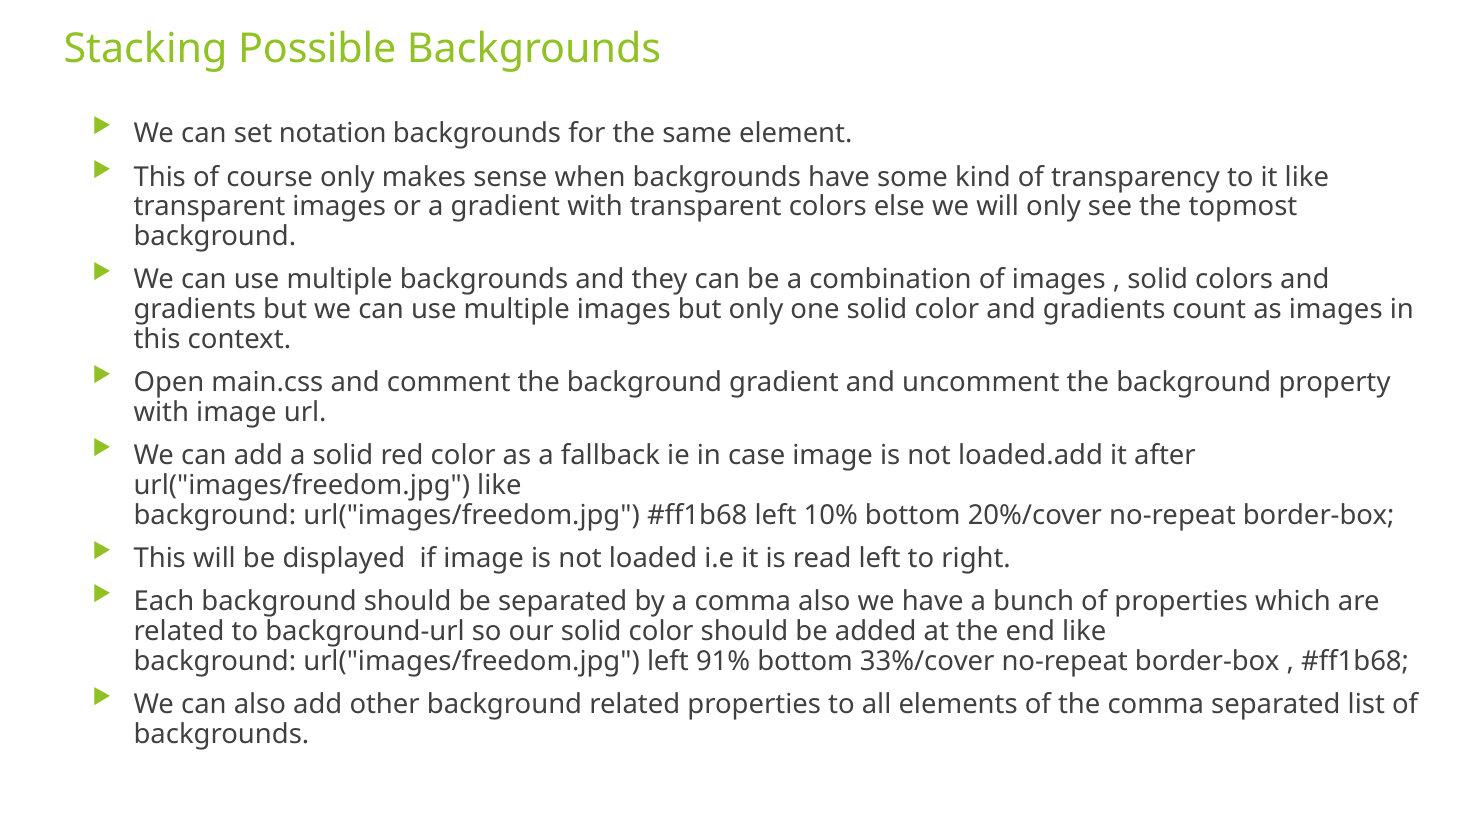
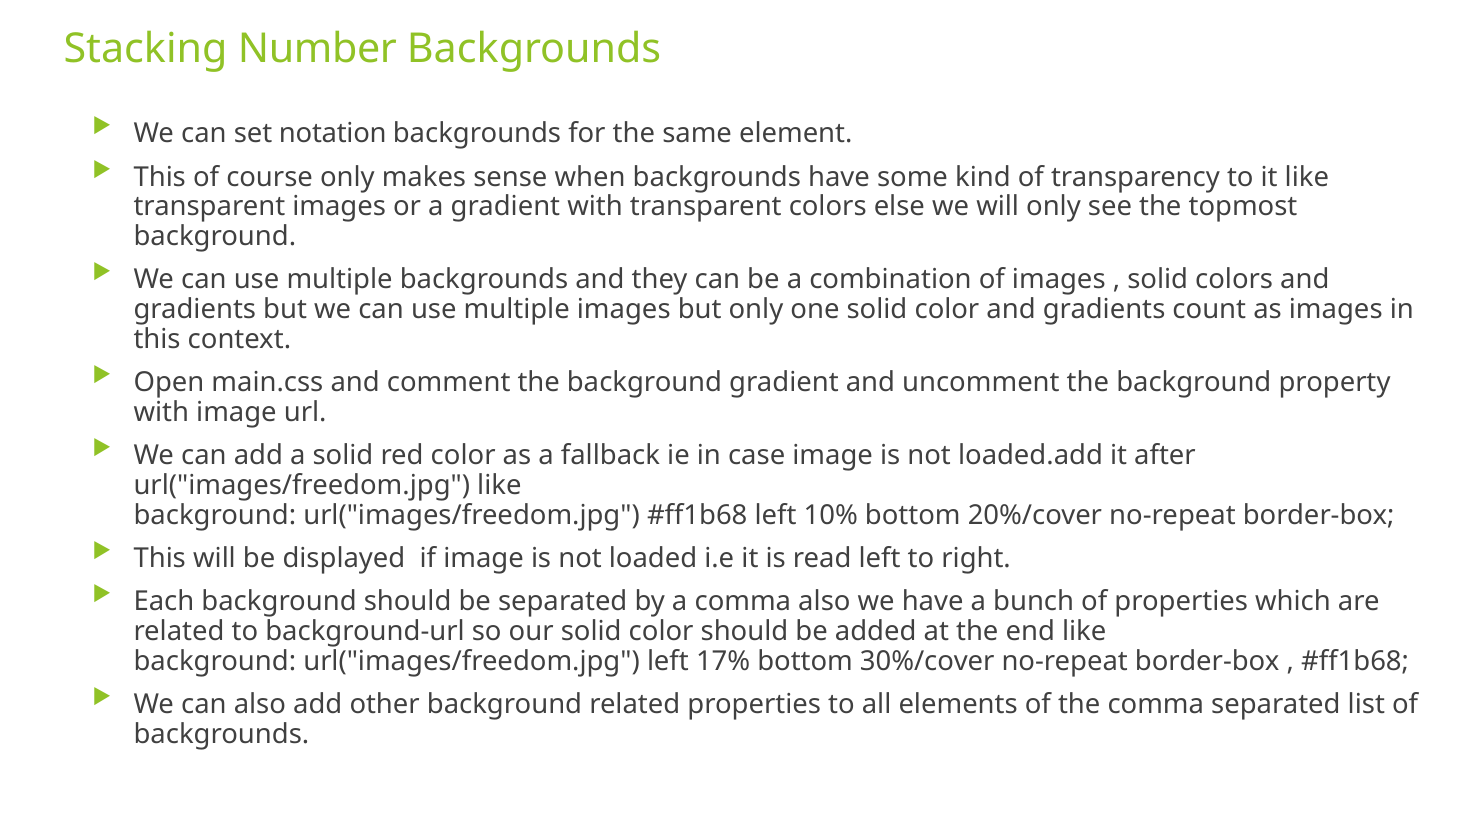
Possible: Possible -> Number
91%: 91% -> 17%
33%/cover: 33%/cover -> 30%/cover
